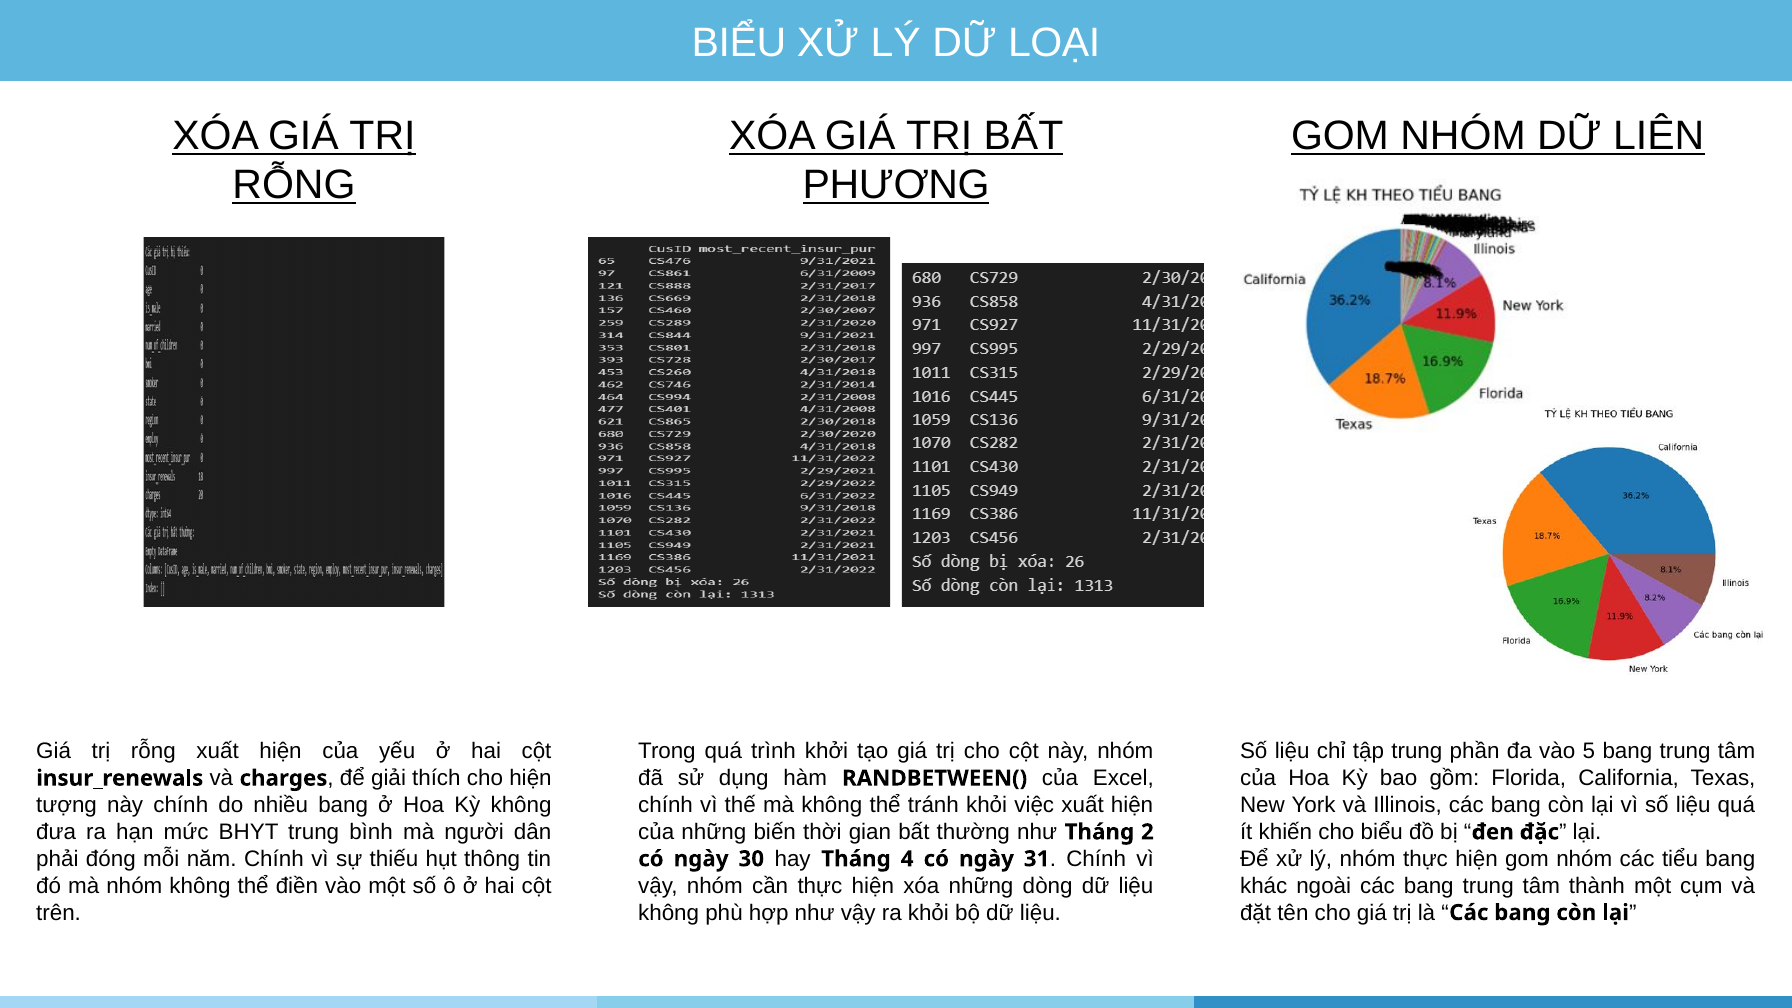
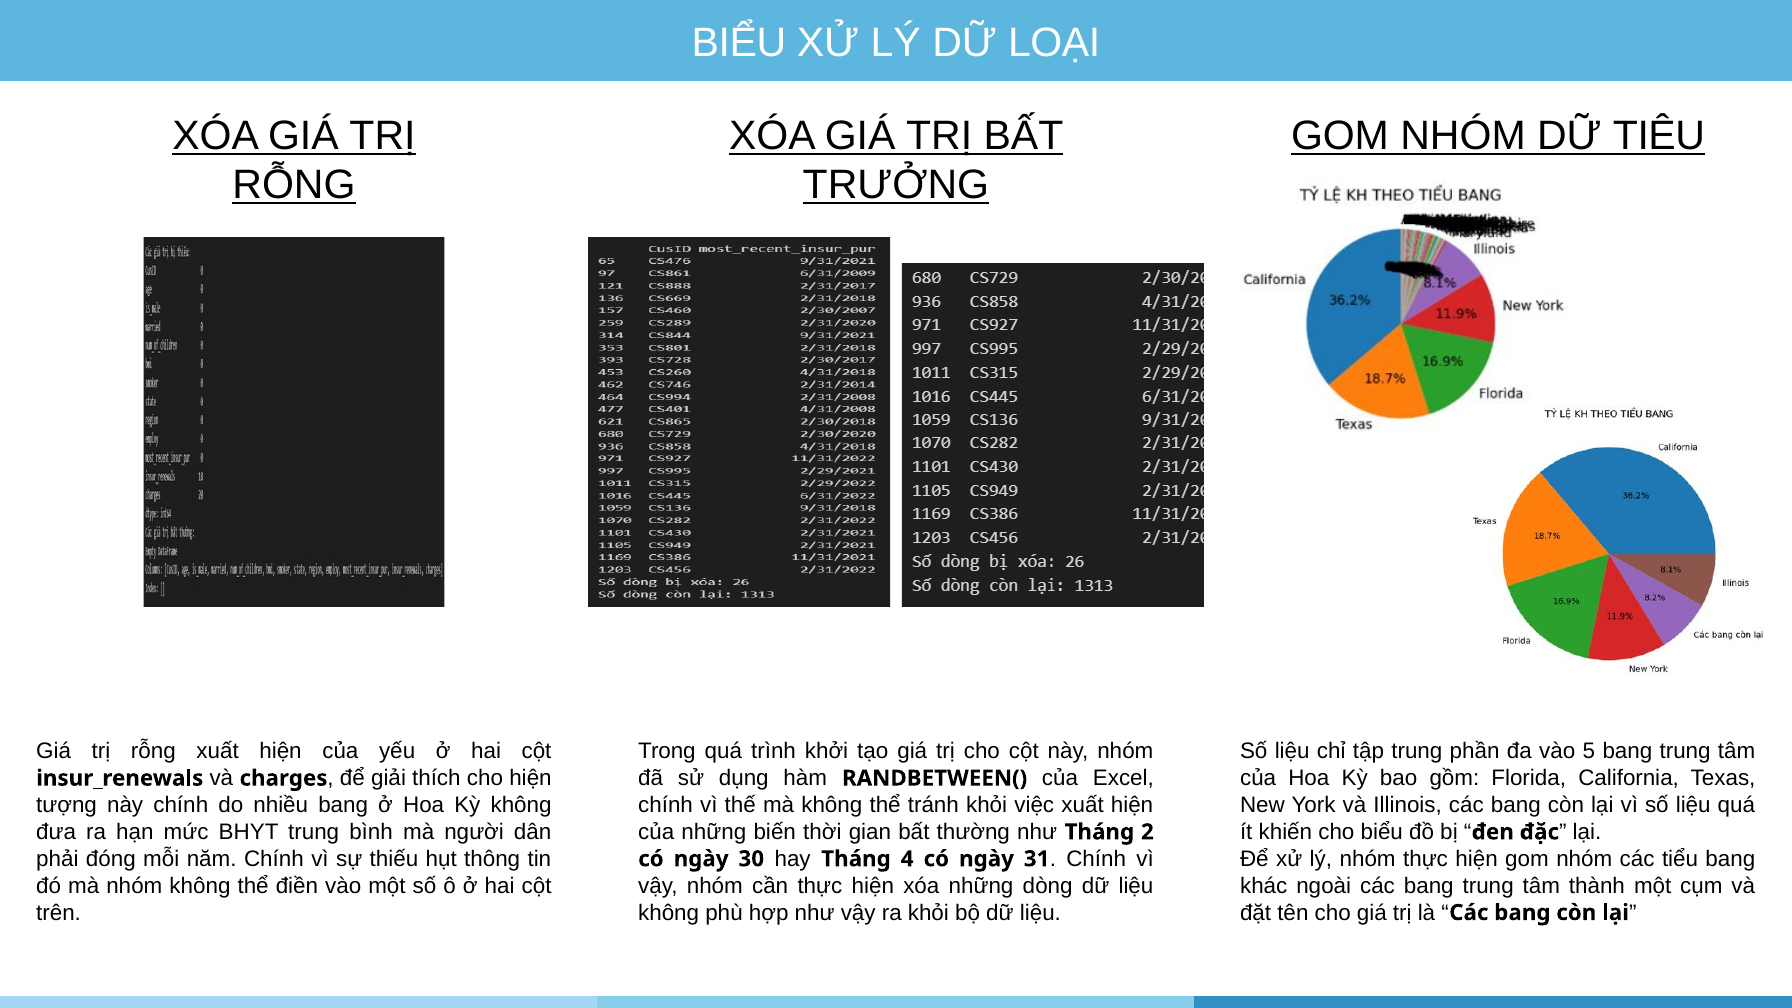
LIÊN: LIÊN -> TIÊU
PHƯƠNG: PHƯƠNG -> TRƯỞNG
